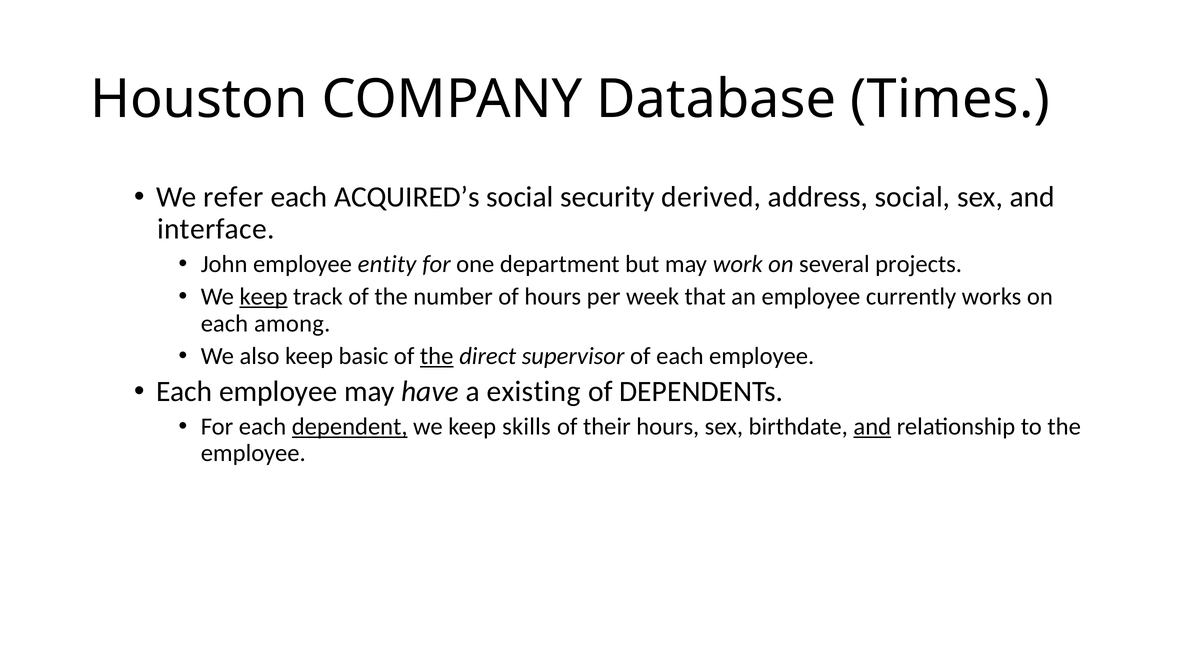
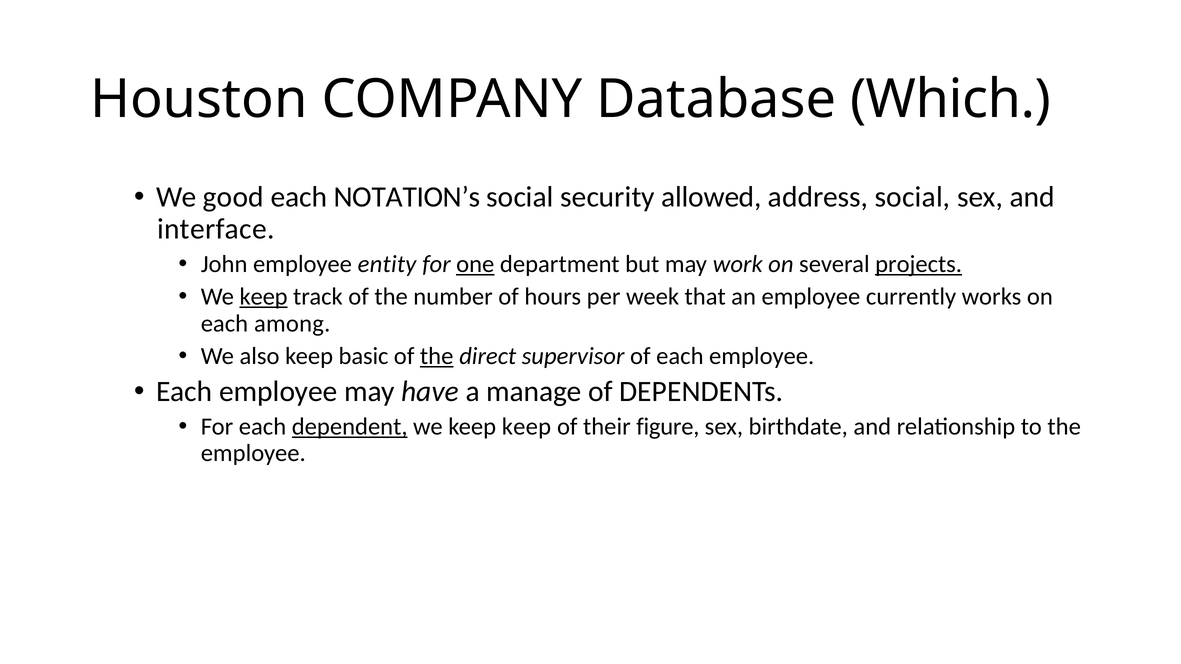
Times: Times -> Which
refer: refer -> good
ACQUIRED’s: ACQUIRED’s -> NOTATION’s
derived: derived -> allowed
one underline: none -> present
projects underline: none -> present
existing: existing -> manage
keep skills: skills -> keep
their hours: hours -> figure
and at (872, 427) underline: present -> none
